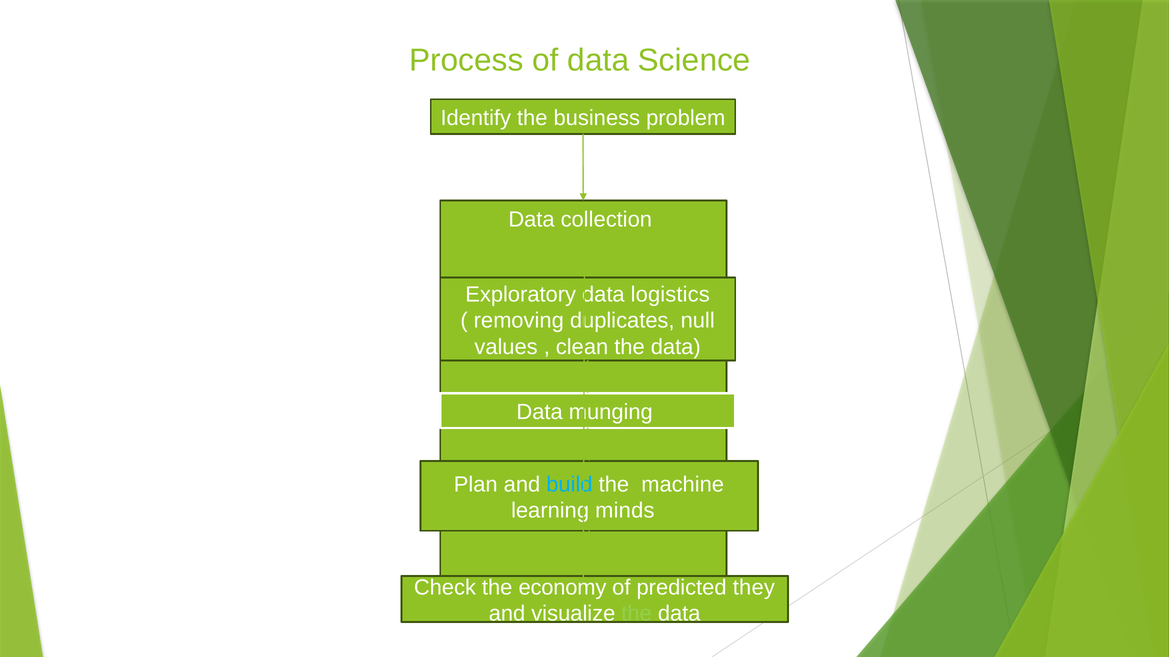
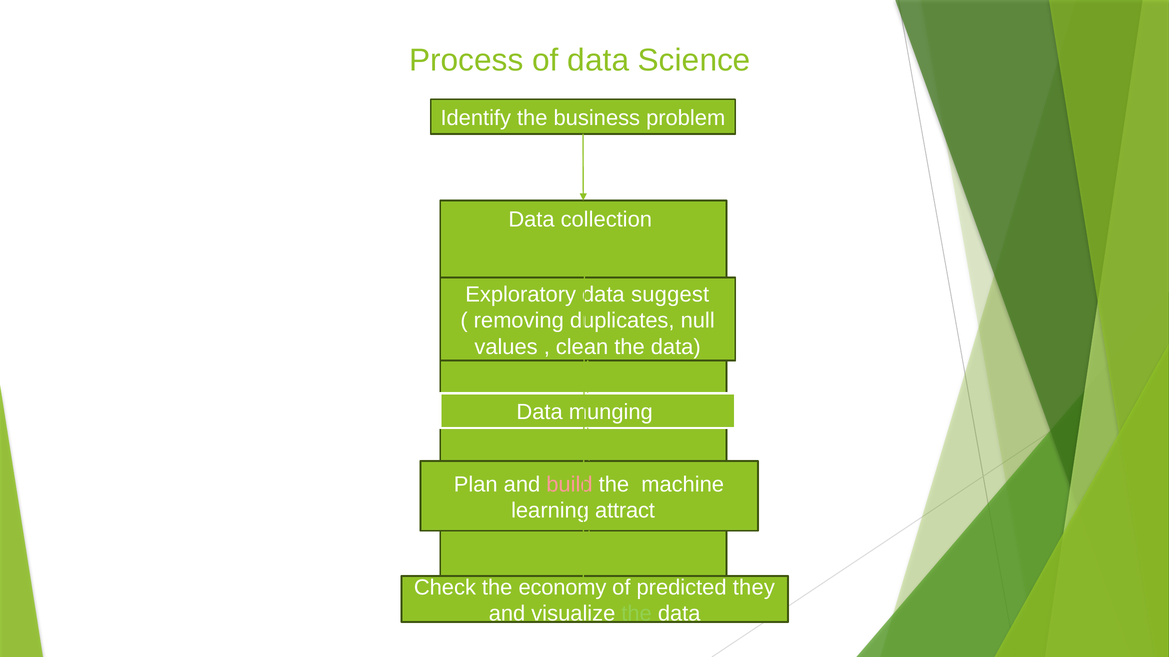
logistics: logistics -> suggest
build colour: light blue -> pink
minds: minds -> attract
